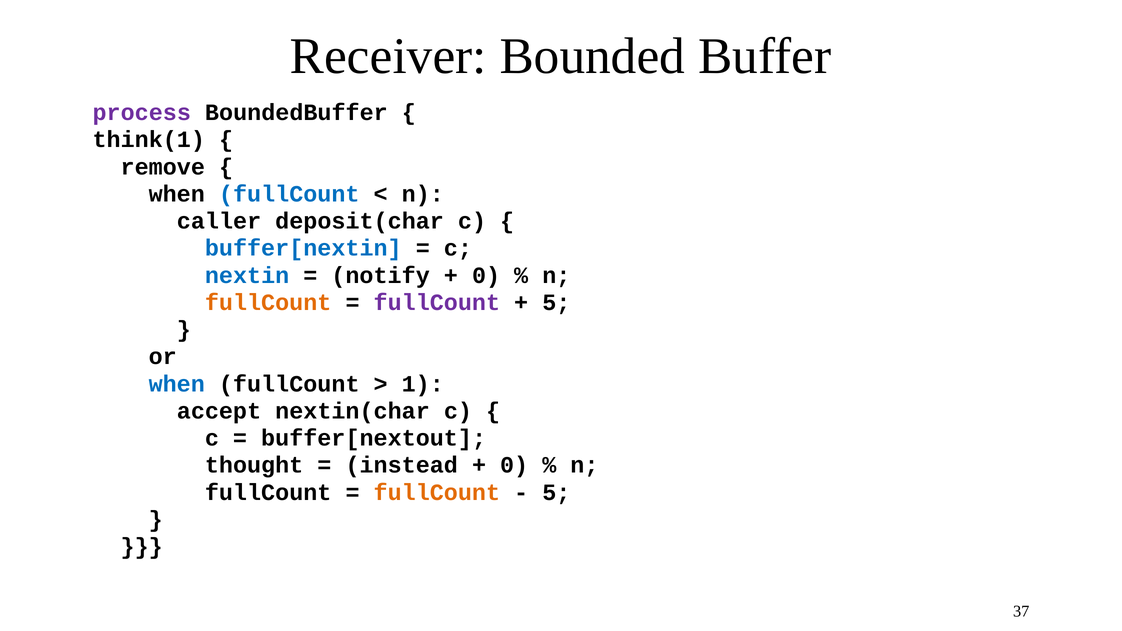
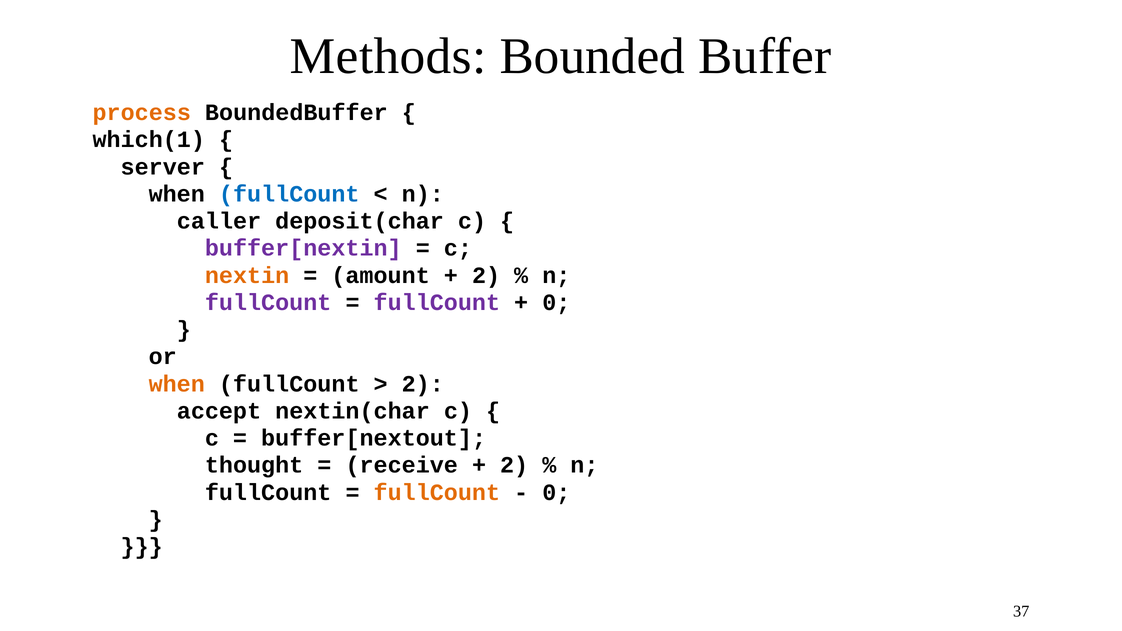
Receiver: Receiver -> Methods
process colour: purple -> orange
think(1: think(1 -> which(1
remove: remove -> server
buffer[nextin colour: blue -> purple
nextin colour: blue -> orange
notify: notify -> amount
0 at (486, 275): 0 -> 2
fullCount at (268, 303) colour: orange -> purple
5 at (556, 303): 5 -> 0
when at (177, 384) colour: blue -> orange
1 at (423, 384): 1 -> 2
instead: instead -> receive
0 at (514, 465): 0 -> 2
5 at (556, 492): 5 -> 0
